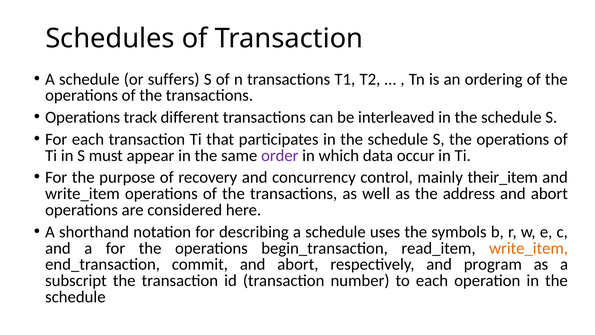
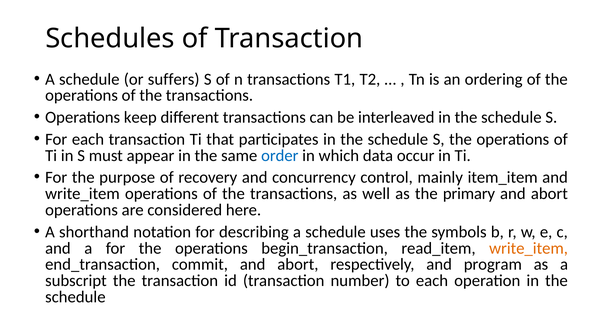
track: track -> keep
order colour: purple -> blue
their_item: their_item -> item_item
address: address -> primary
